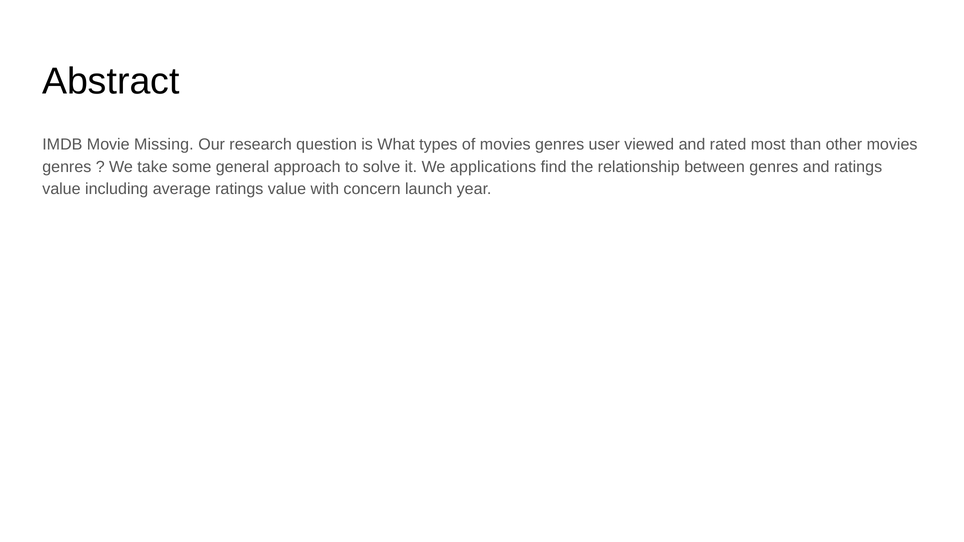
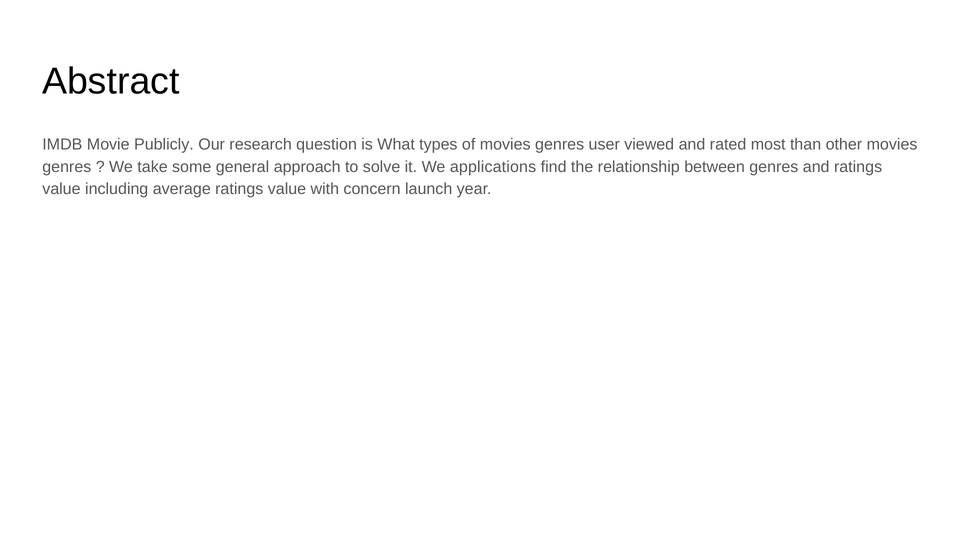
Missing: Missing -> Publicly
